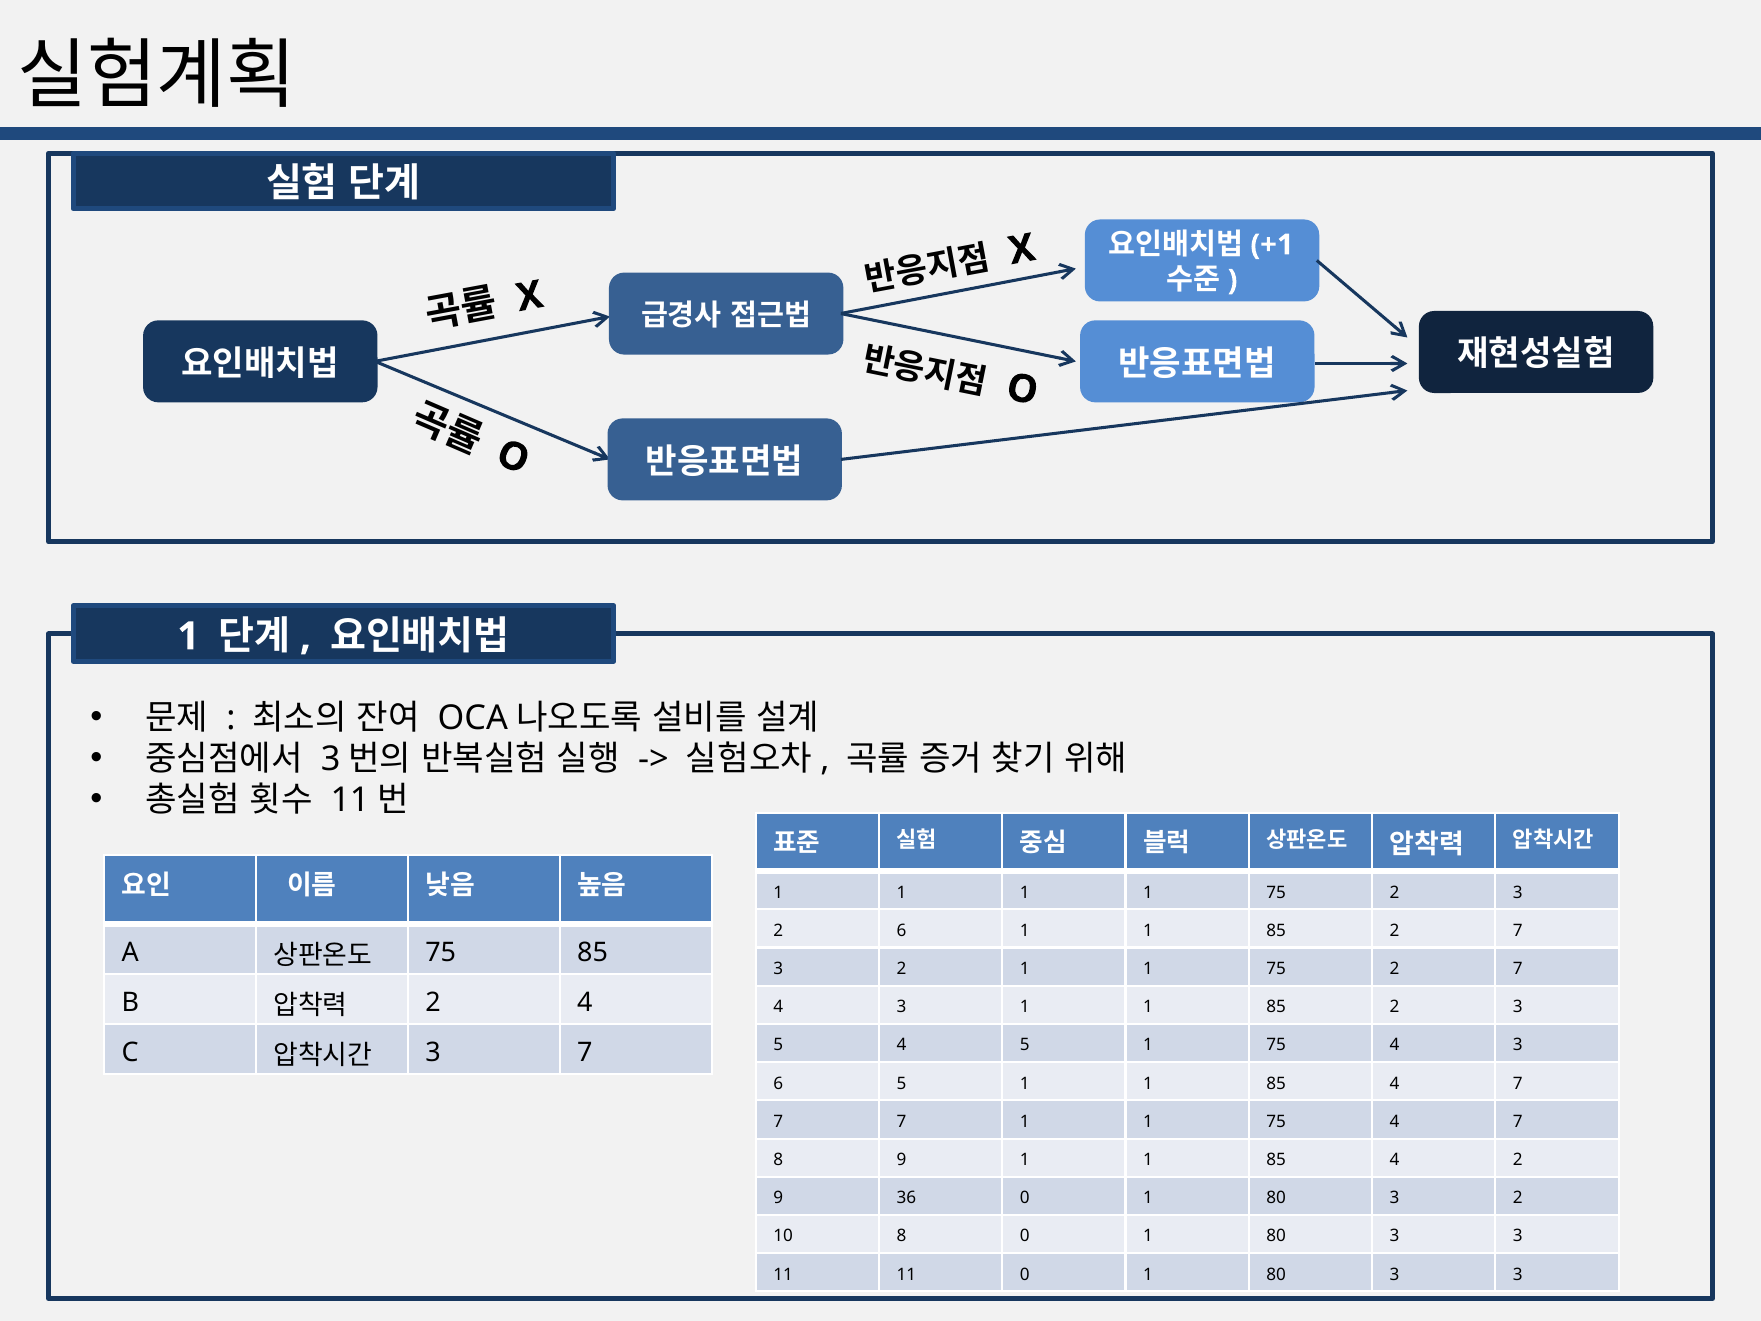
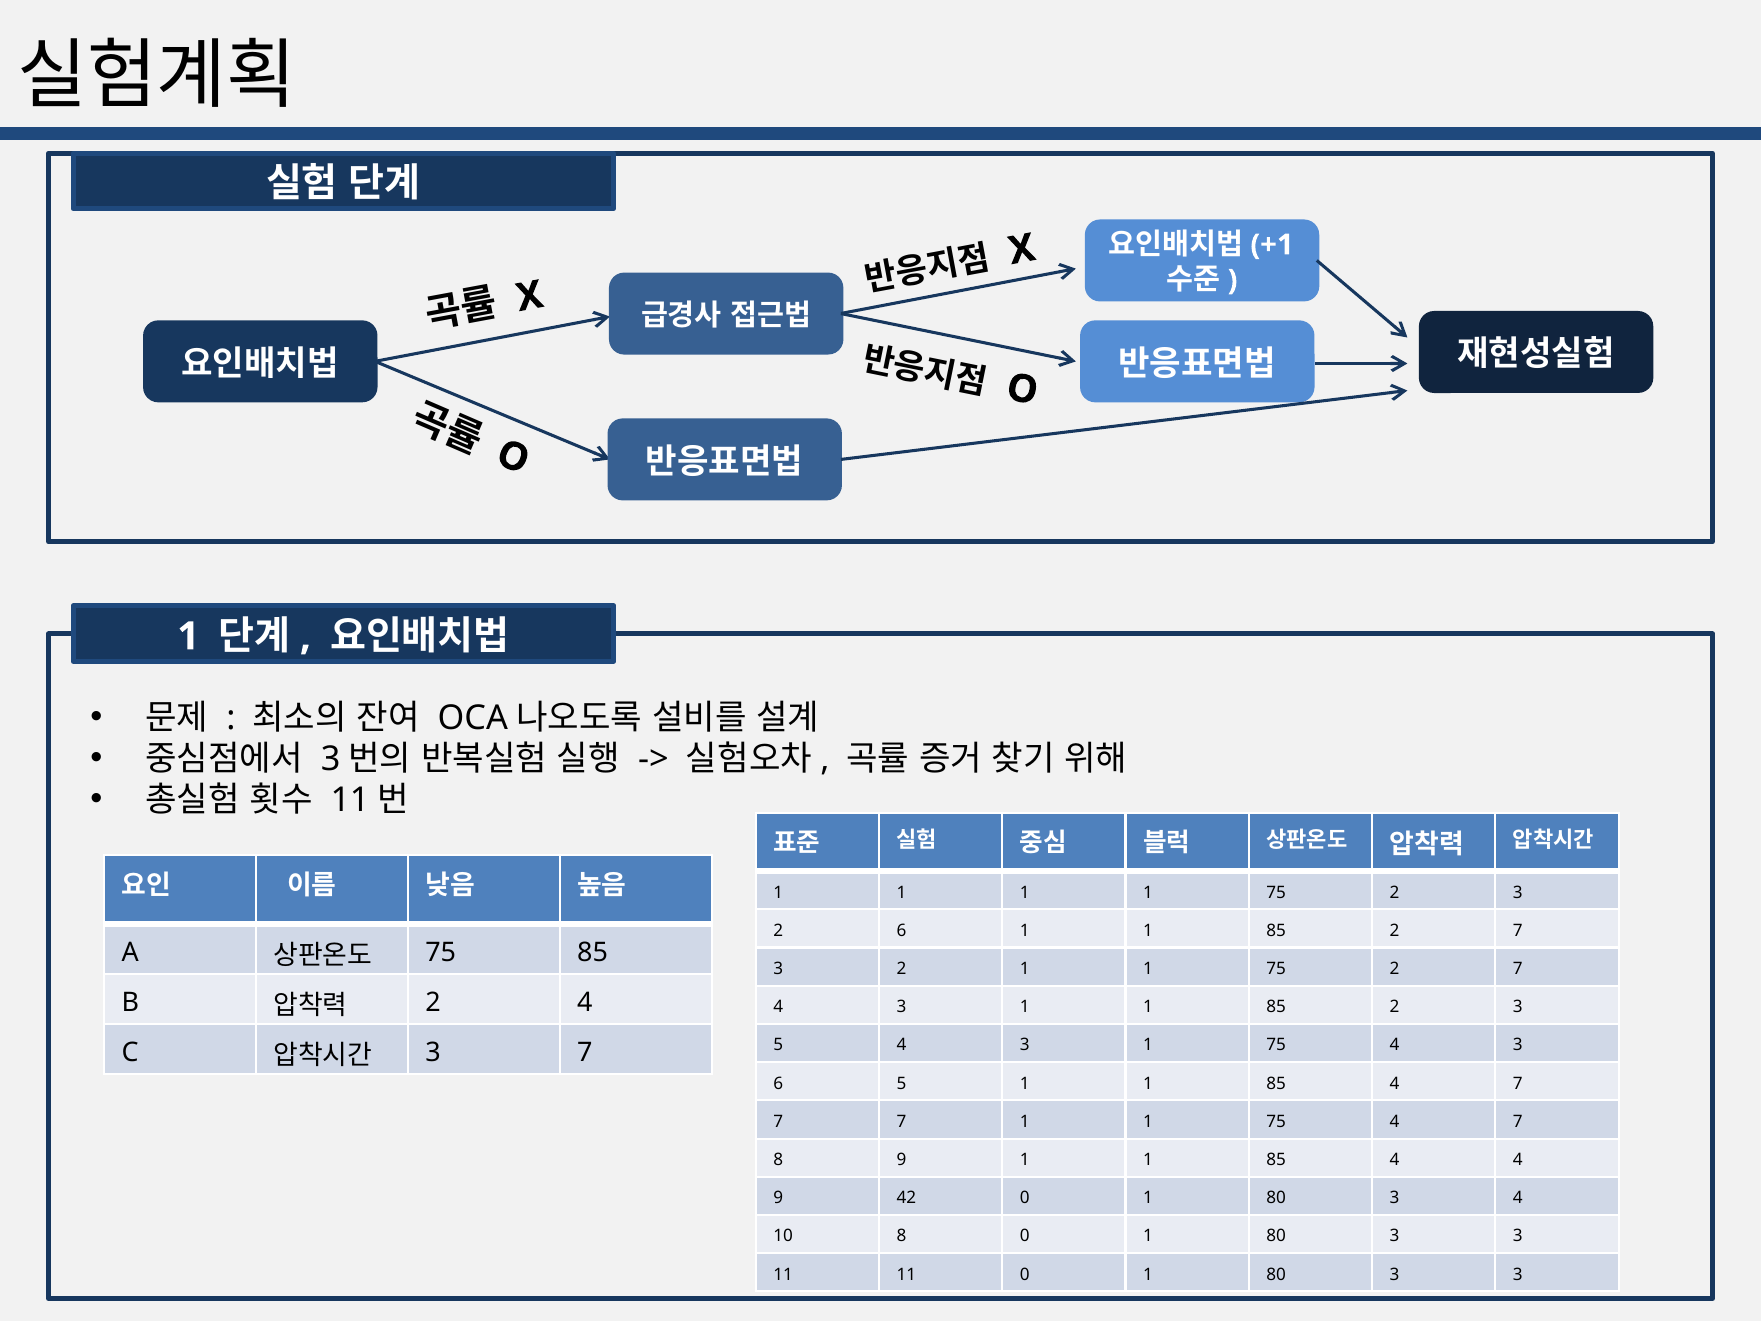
5 4 5: 5 -> 3
4 2: 2 -> 4
36: 36 -> 42
80 3 2: 2 -> 4
